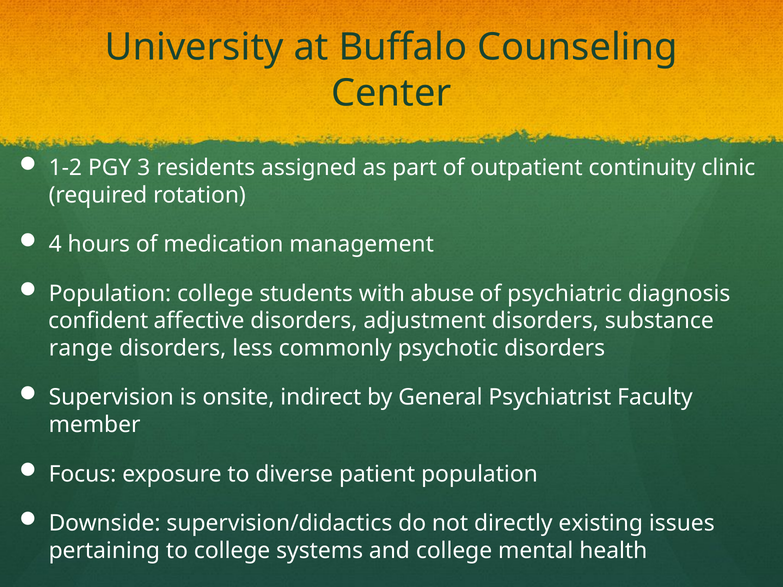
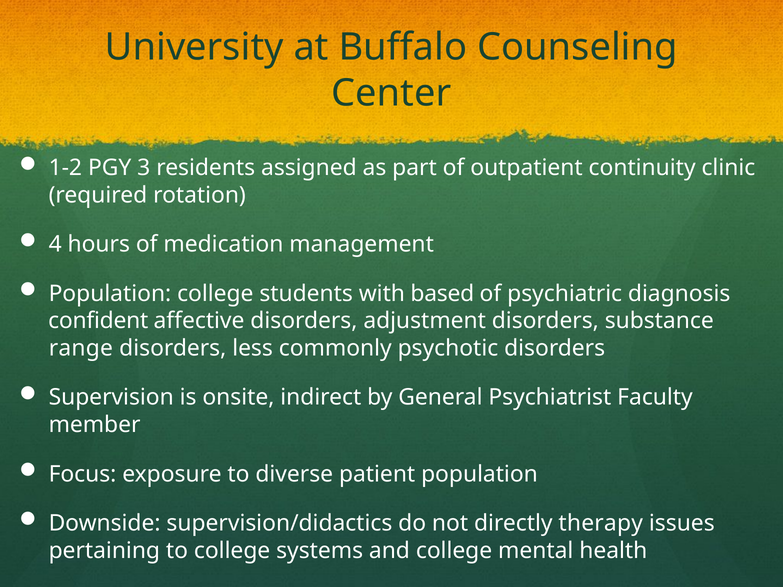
abuse: abuse -> based
existing: existing -> therapy
